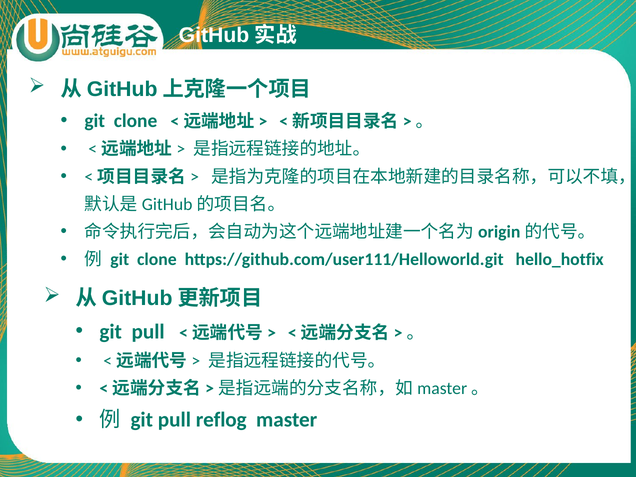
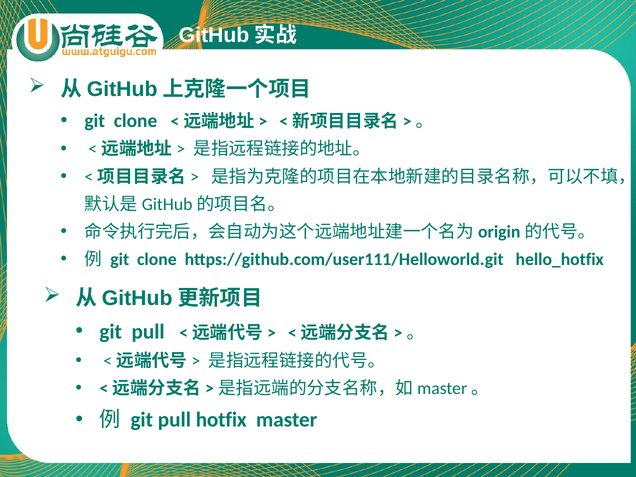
reflog: reflog -> hotfix
